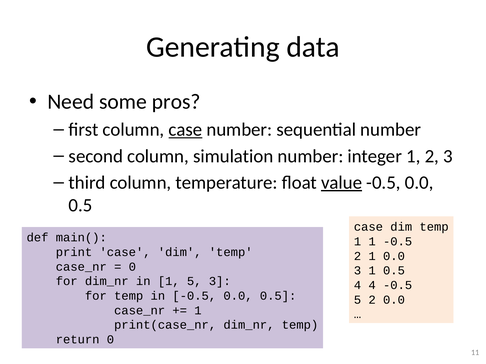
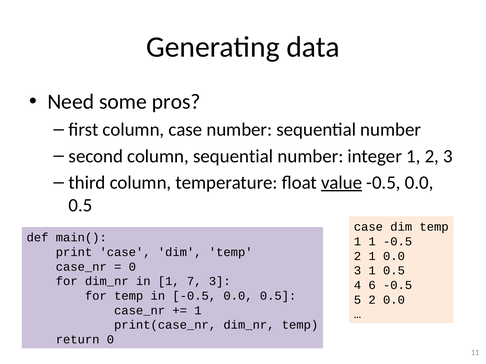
case at (185, 130) underline: present -> none
column simulation: simulation -> sequential
1 5: 5 -> 7
4 4: 4 -> 6
